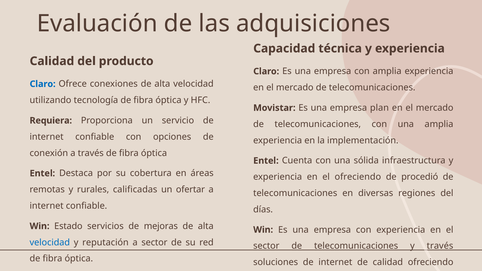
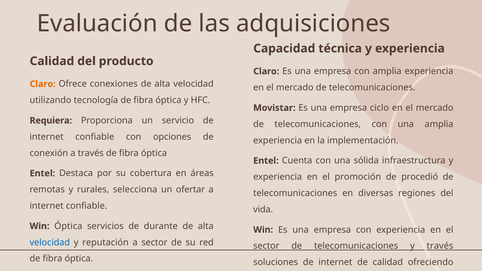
Claro at (43, 84) colour: blue -> orange
plan: plan -> ciclo
el ofreciendo: ofreciendo -> promoción
calificadas: calificadas -> selecciona
días: días -> vida
Win Estado: Estado -> Óptica
mejoras: mejoras -> durante
